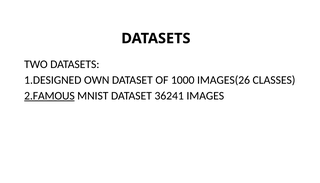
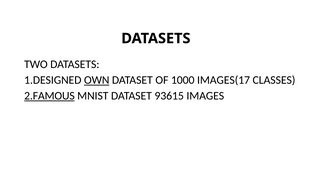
OWN underline: none -> present
IMAGES(26: IMAGES(26 -> IMAGES(17
36241: 36241 -> 93615
